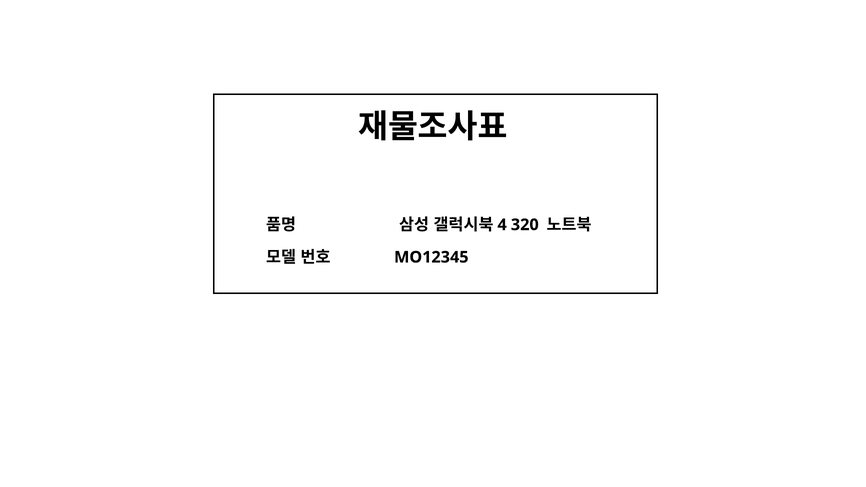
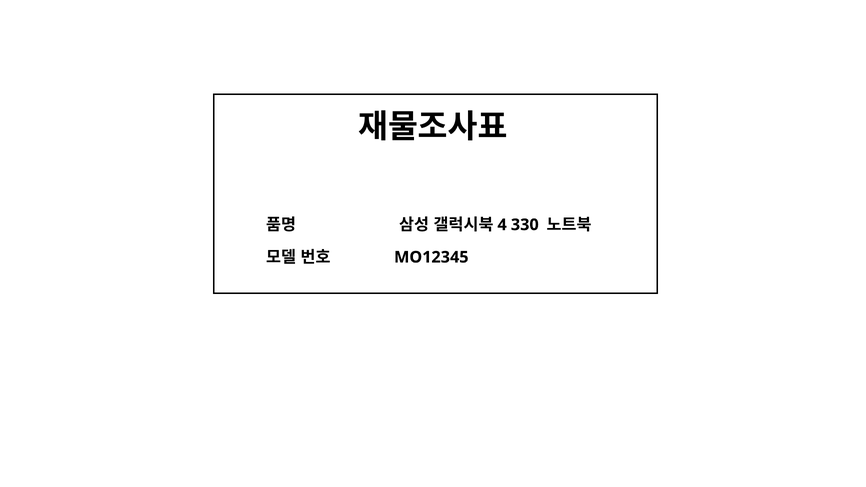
320: 320 -> 330
